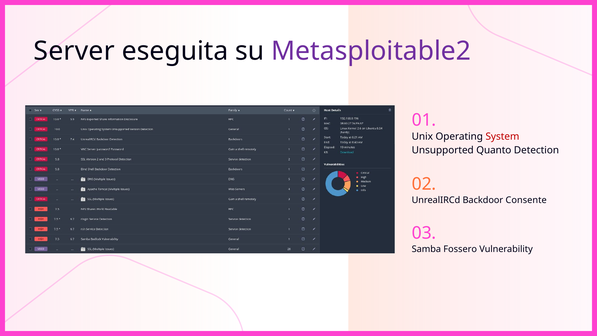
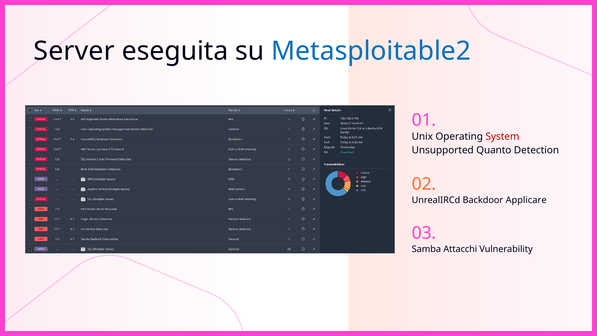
Metasploitable2 colour: purple -> blue
Consente: Consente -> Applicare
Fossero: Fossero -> Attacchi
